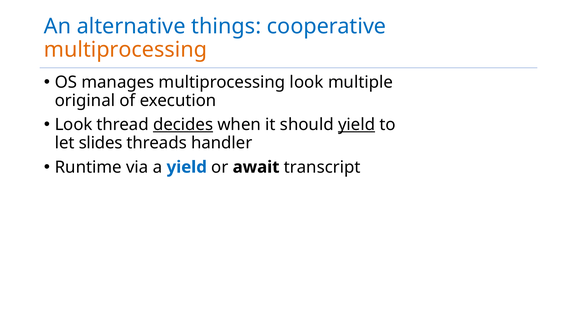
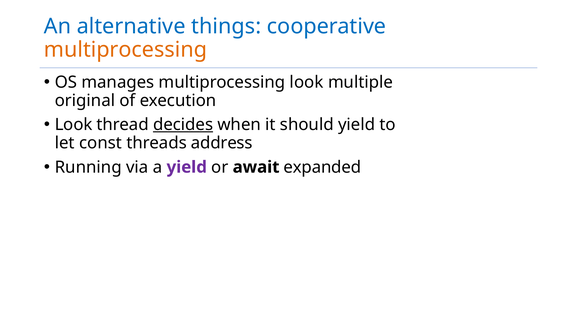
yield at (357, 125) underline: present -> none
slides: slides -> const
handler: handler -> address
Runtime: Runtime -> Running
yield at (187, 167) colour: blue -> purple
transcript: transcript -> expanded
